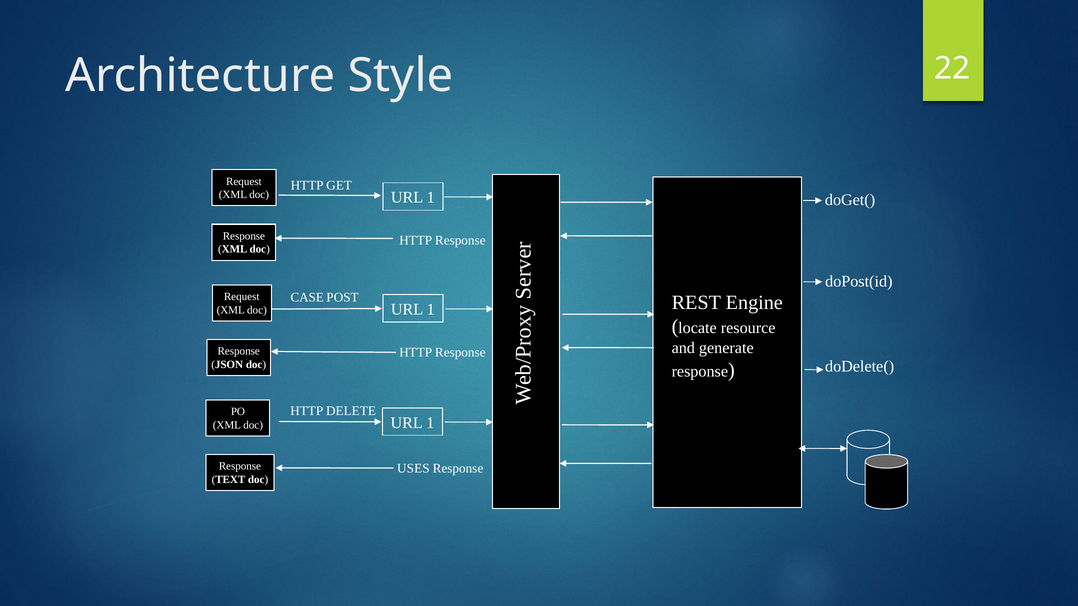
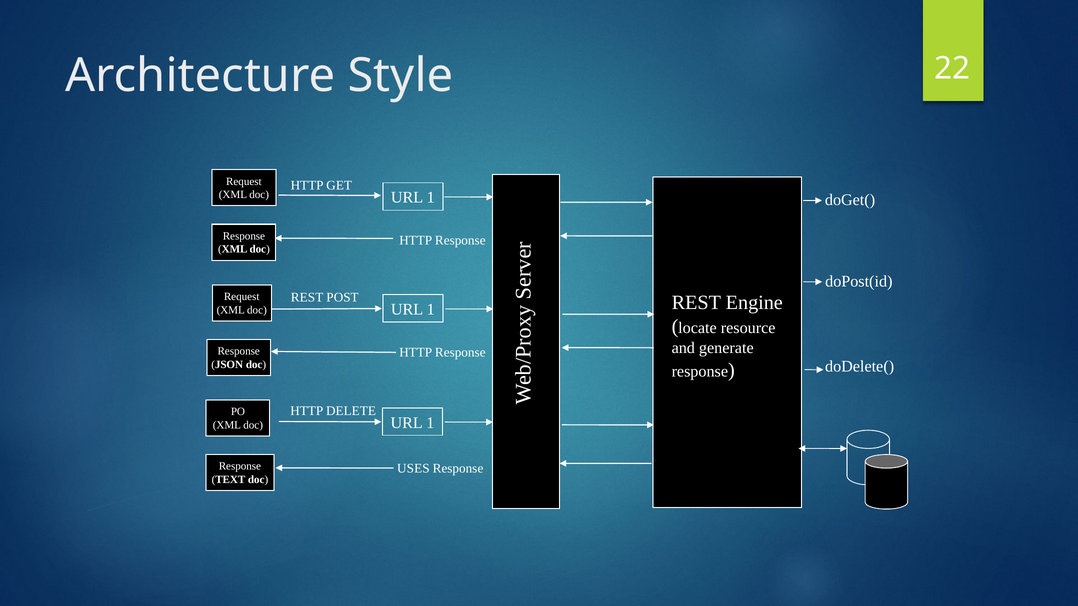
CASE at (307, 298): CASE -> REST
